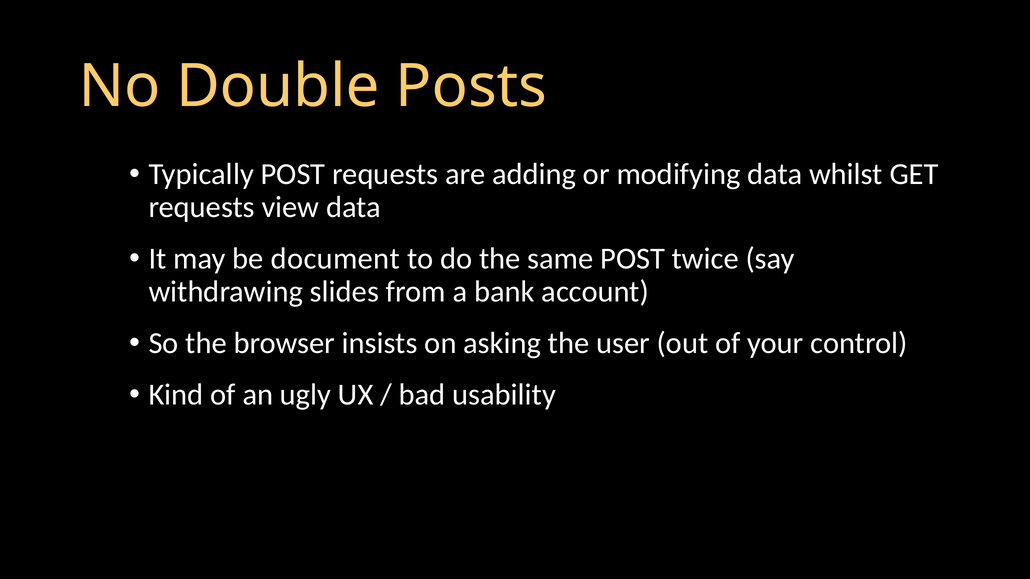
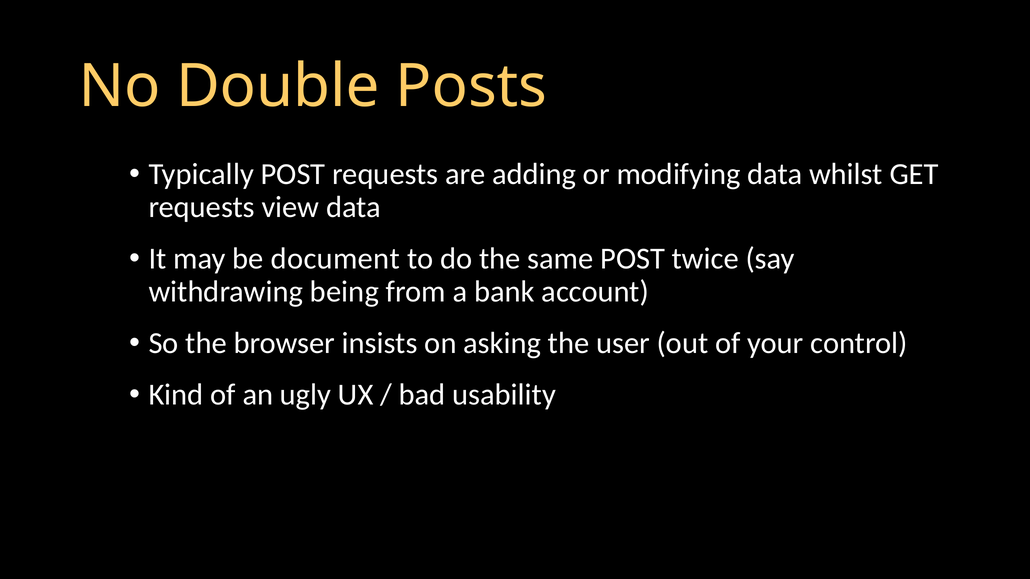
slides: slides -> being
